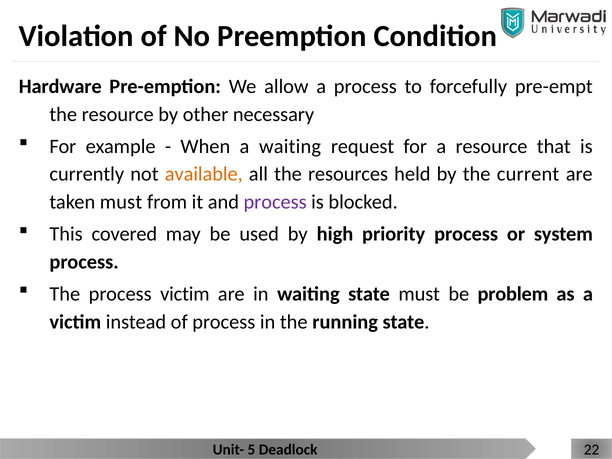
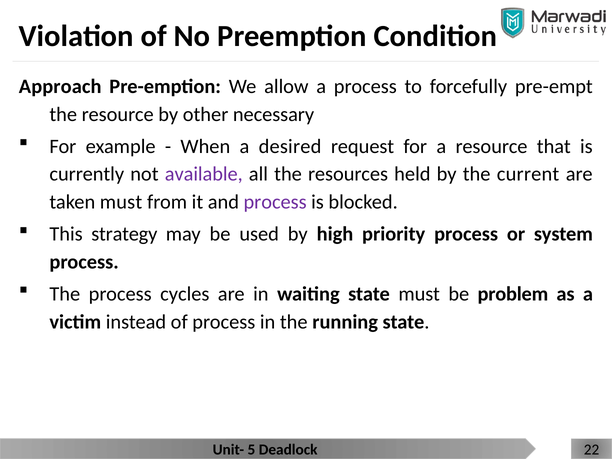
Hardware: Hardware -> Approach
a waiting: waiting -> desired
available colour: orange -> purple
covered: covered -> strategy
process victim: victim -> cycles
